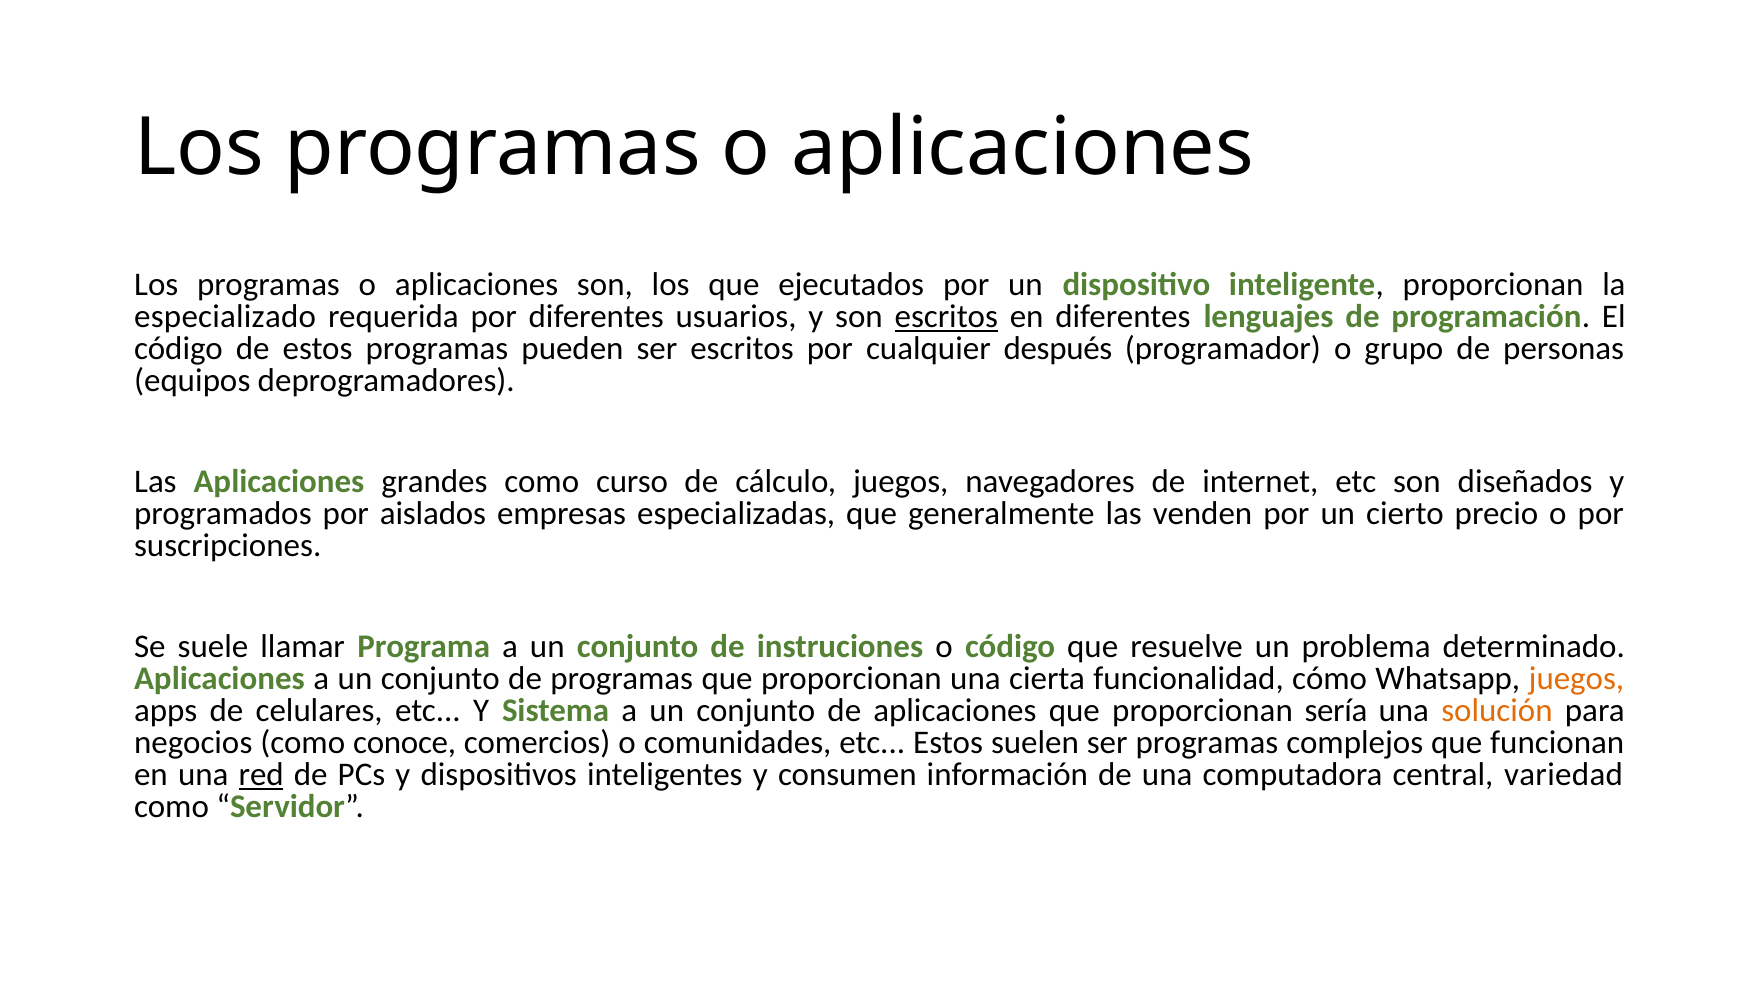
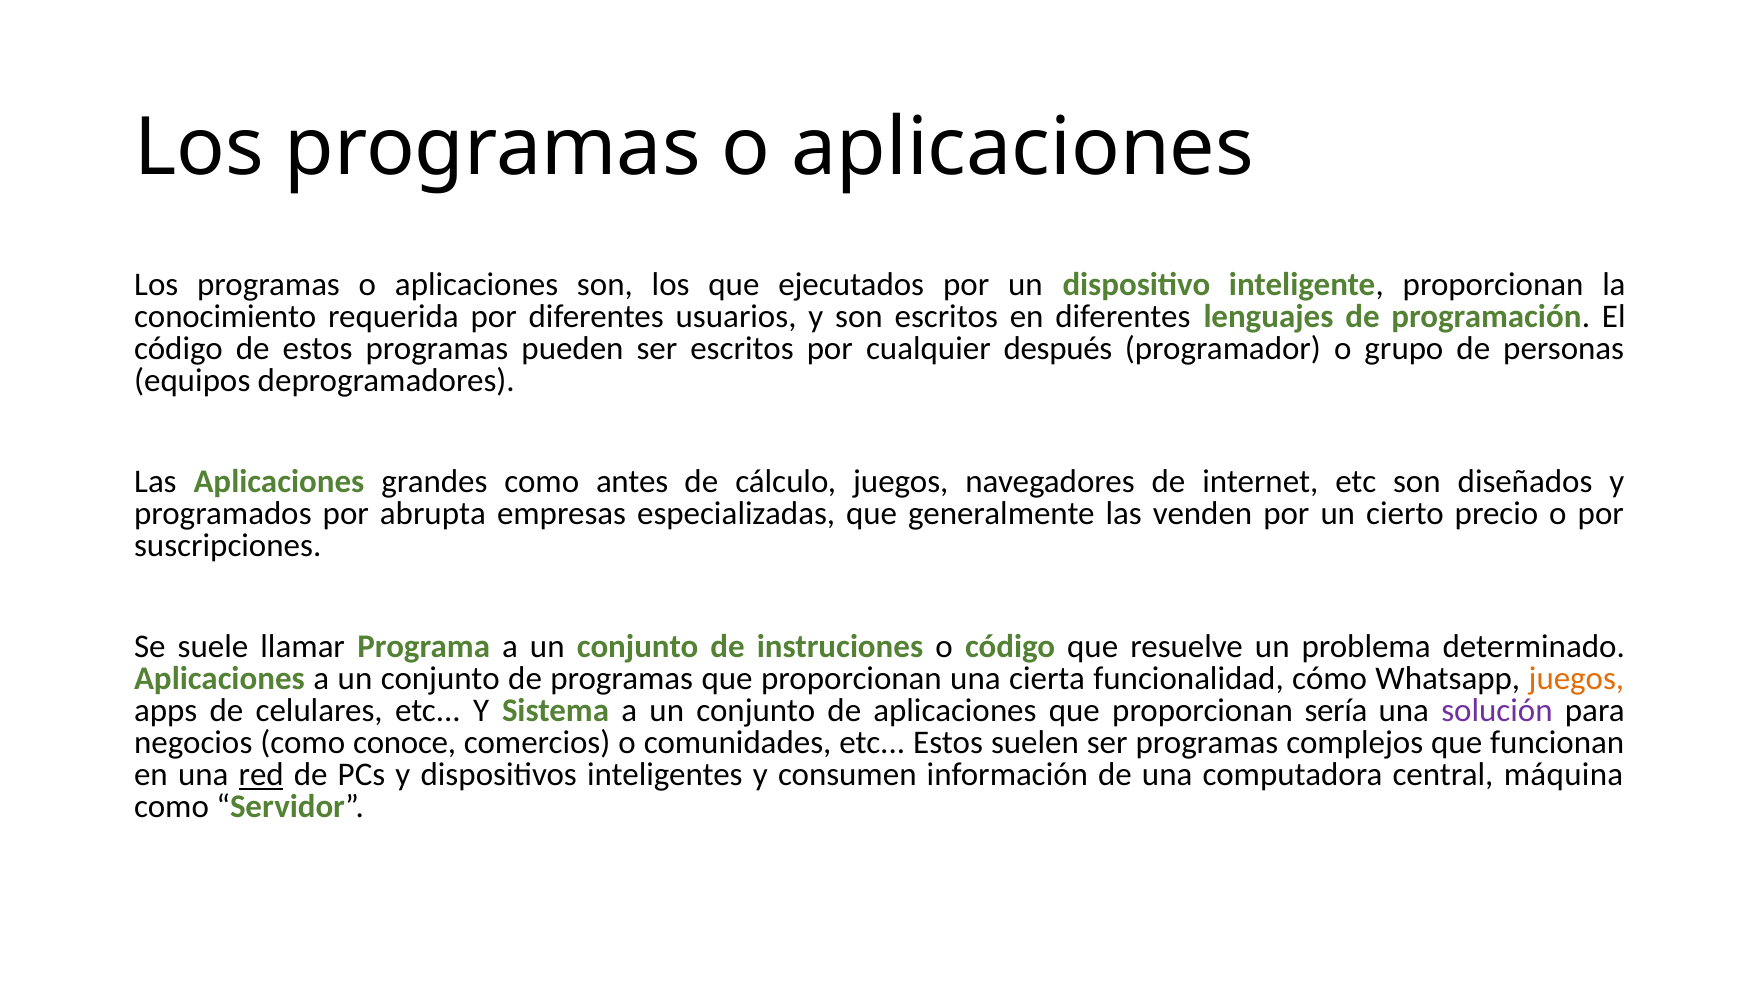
especializado: especializado -> conocimiento
escritos at (946, 317) underline: present -> none
curso: curso -> antes
aislados: aislados -> abrupta
solución colour: orange -> purple
variedad: variedad -> máquina
